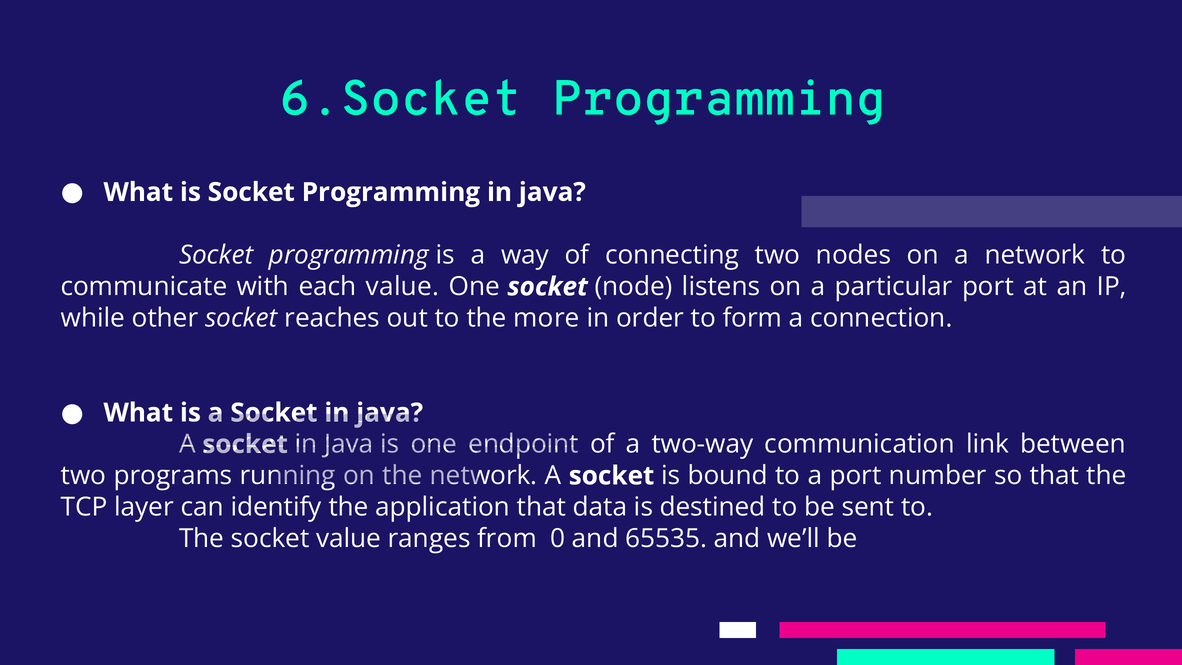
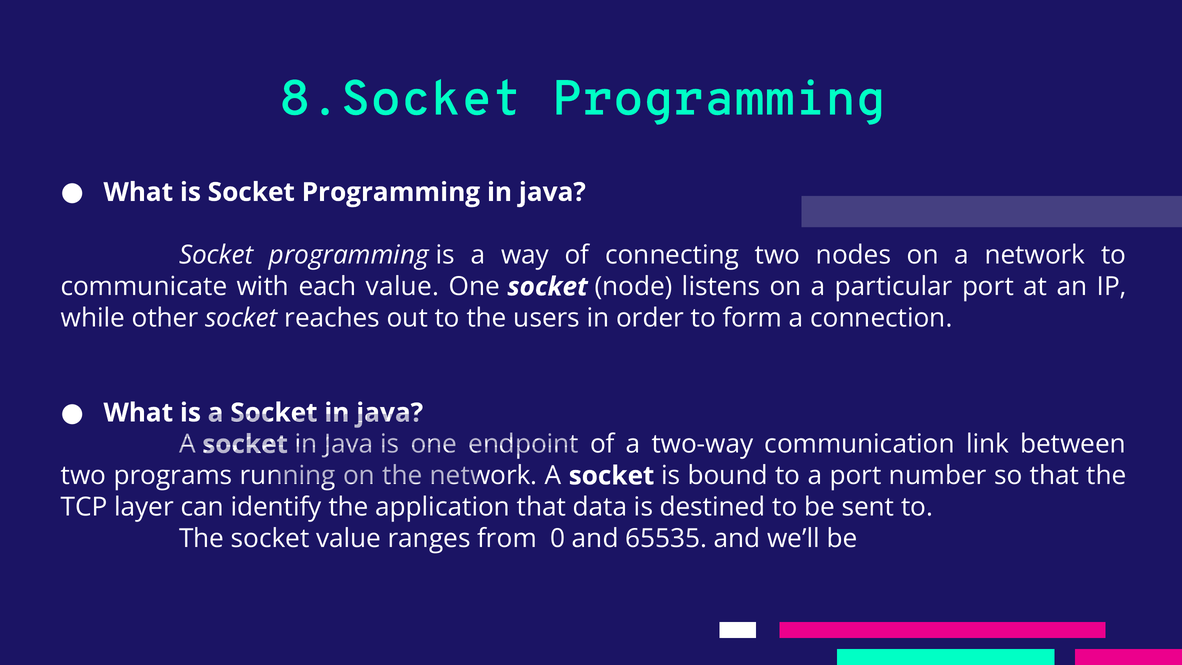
6.Socket: 6.Socket -> 8.Socket
more: more -> users
